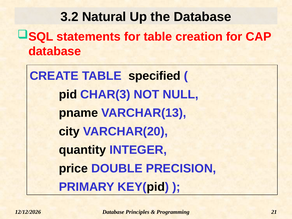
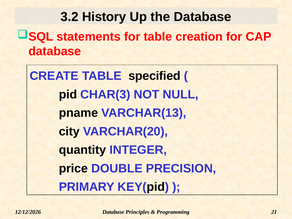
Natural: Natural -> History
